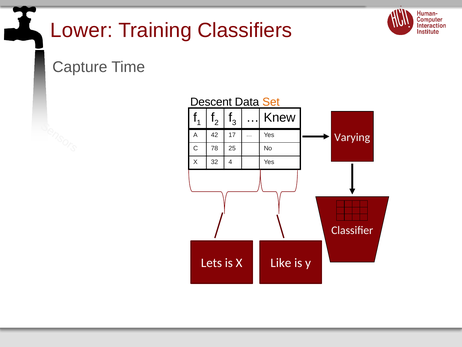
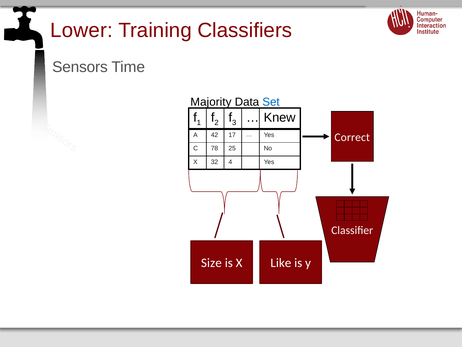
Capture: Capture -> Sensors
Descent: Descent -> Majority
Set colour: orange -> blue
Varying: Varying -> Correct
Lets: Lets -> Size
